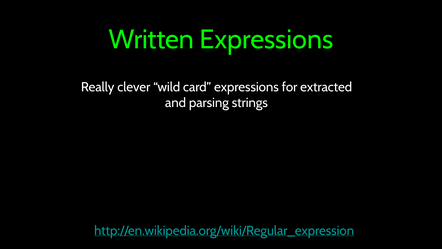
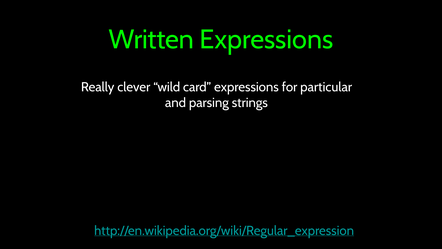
extracted: extracted -> particular
